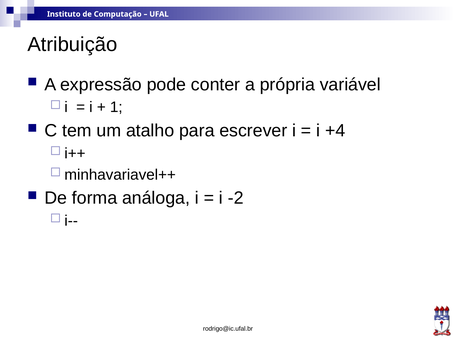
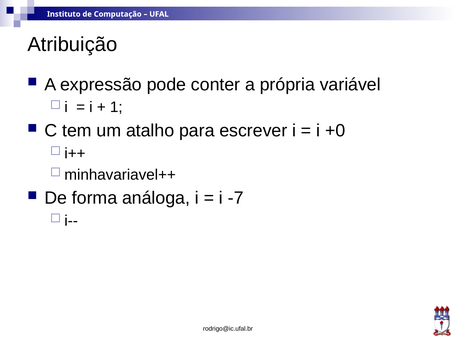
+4: +4 -> +0
-2: -2 -> -7
